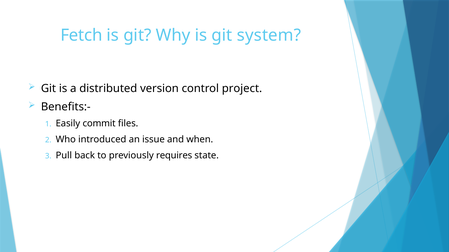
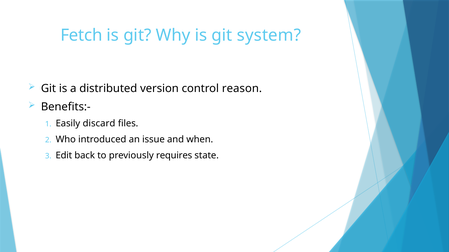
project: project -> reason
commit: commit -> discard
Pull: Pull -> Edit
